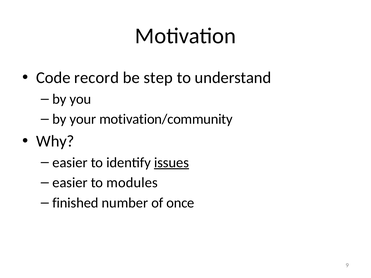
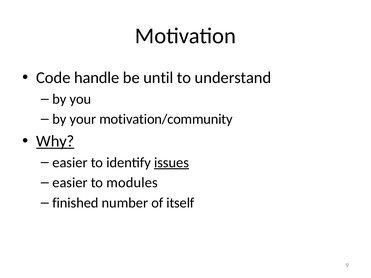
record: record -> handle
step: step -> until
Why underline: none -> present
once: once -> itself
